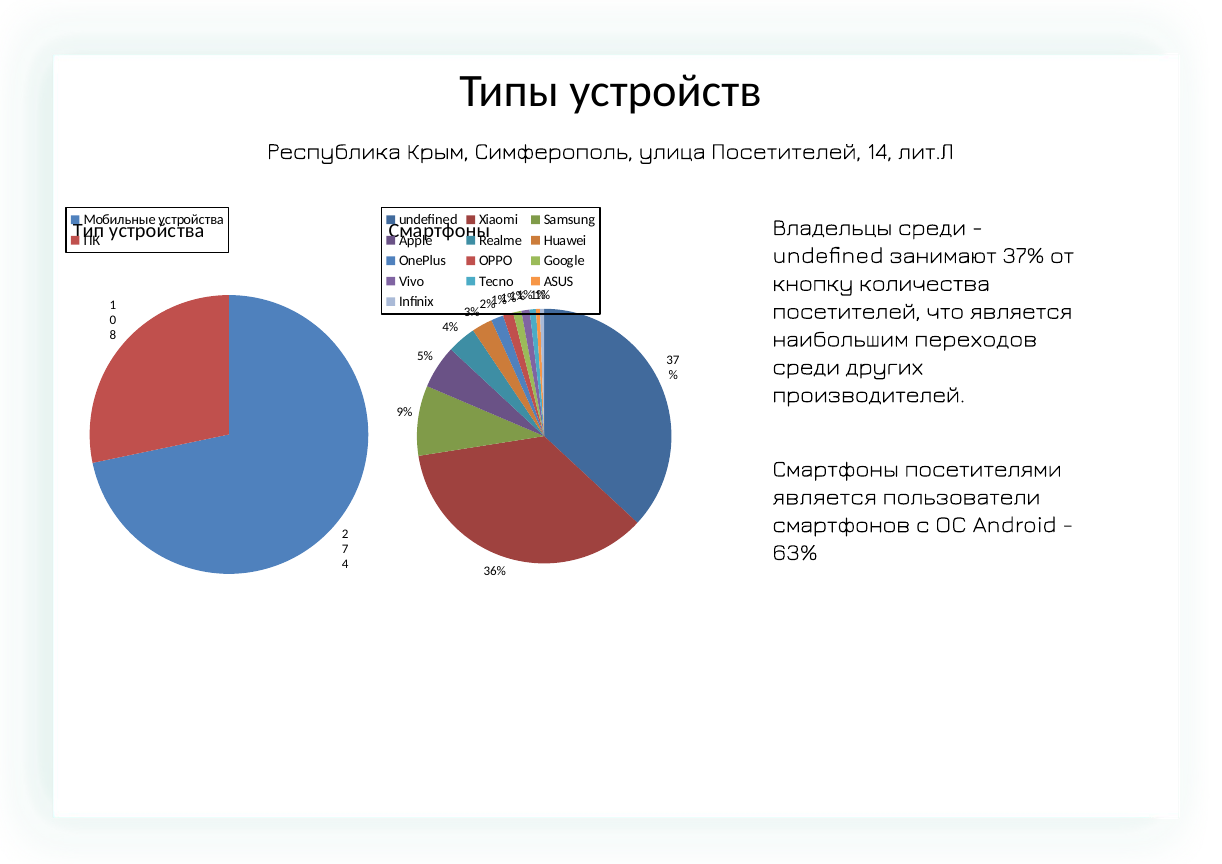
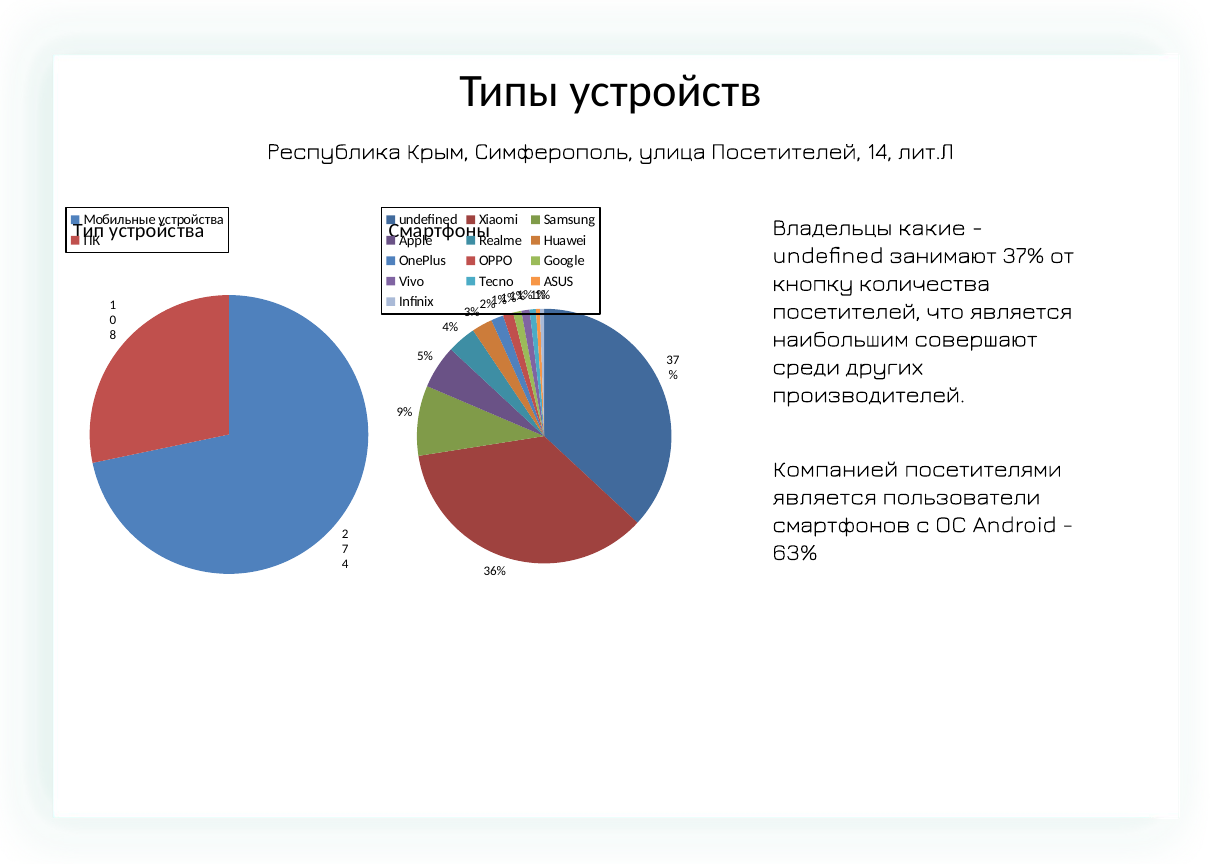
Владельцы среди: среди -> какие
переходов: переходов -> совершают
Смартфоны at (836, 469): Смартфоны -> Компанией
